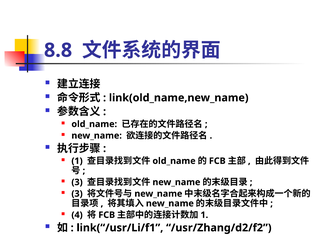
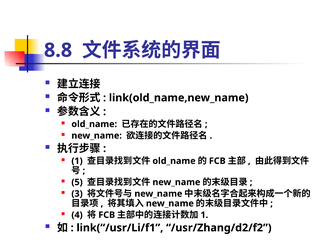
3 at (77, 182): 3 -> 5
